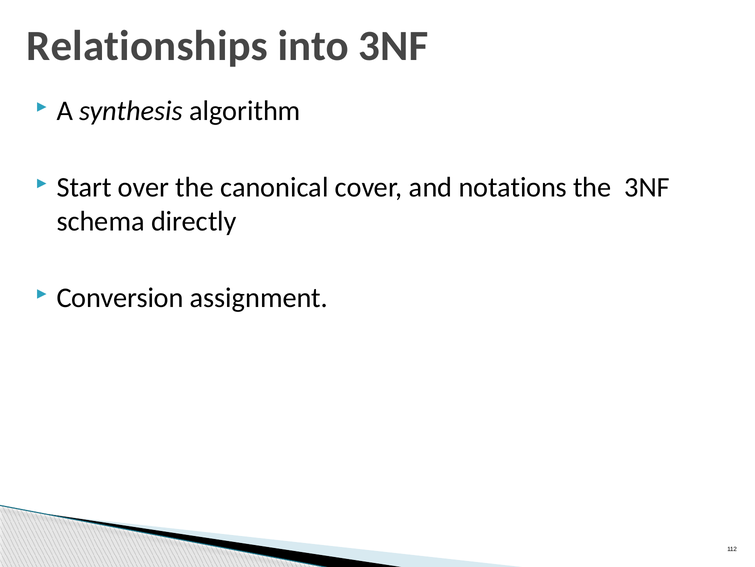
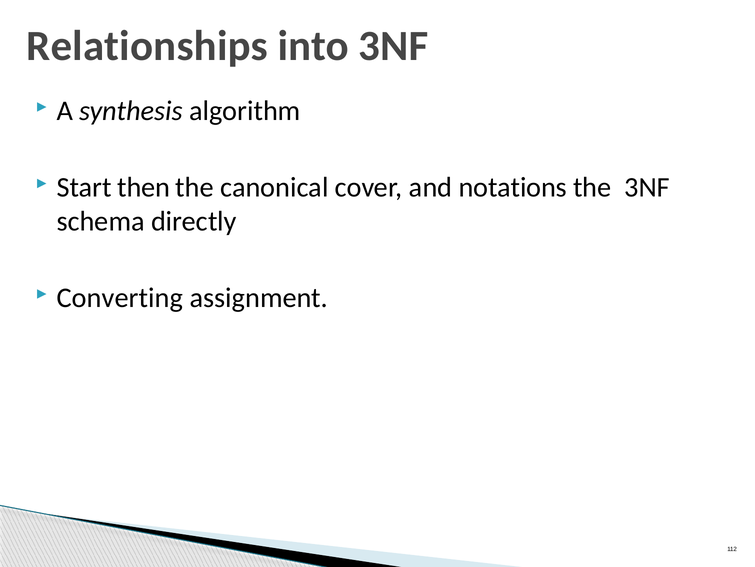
over: over -> then
Conversion: Conversion -> Converting
